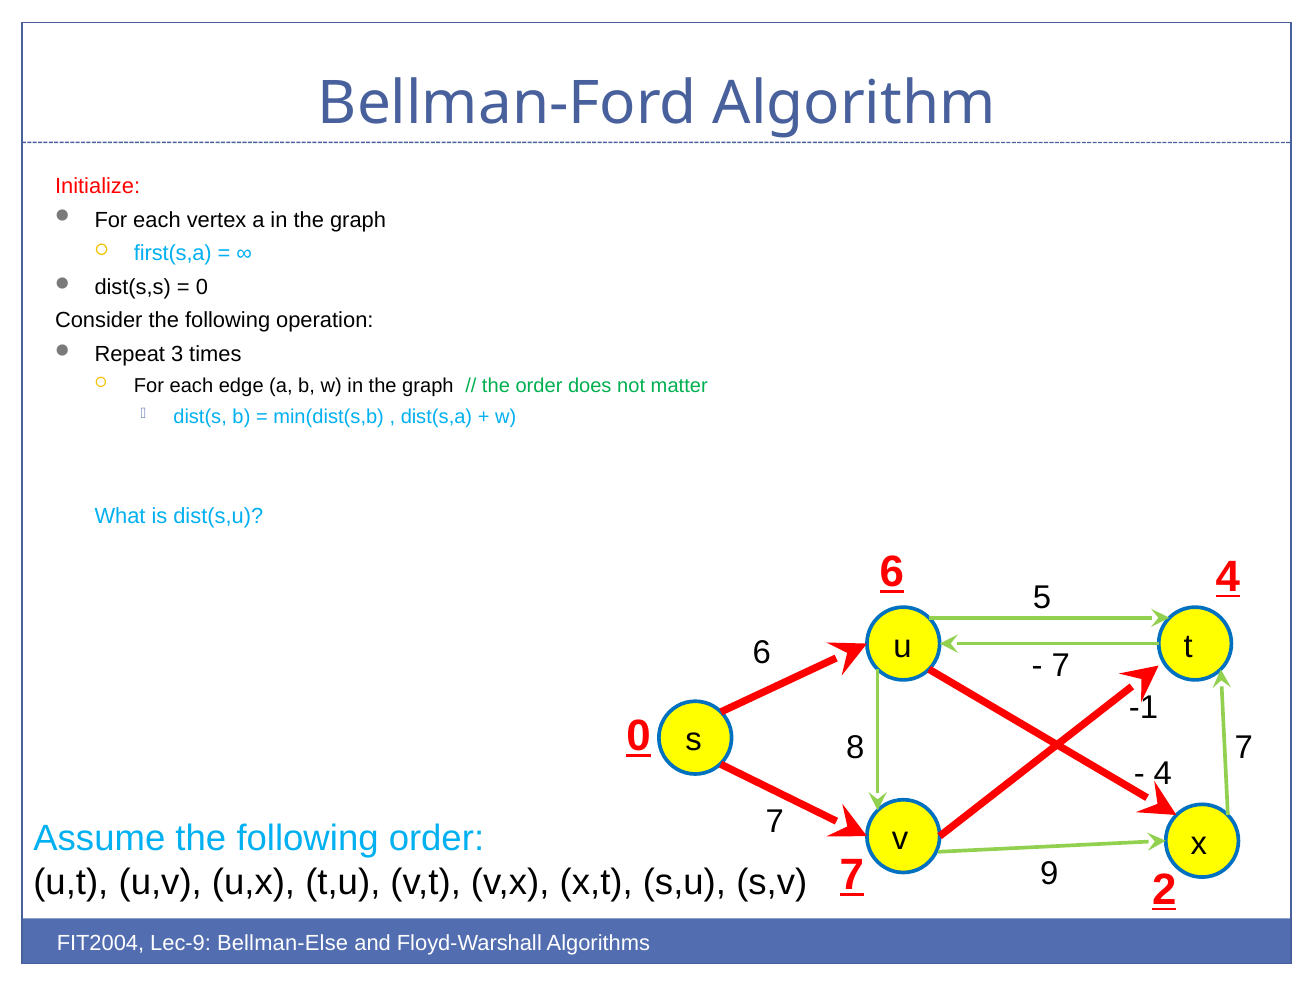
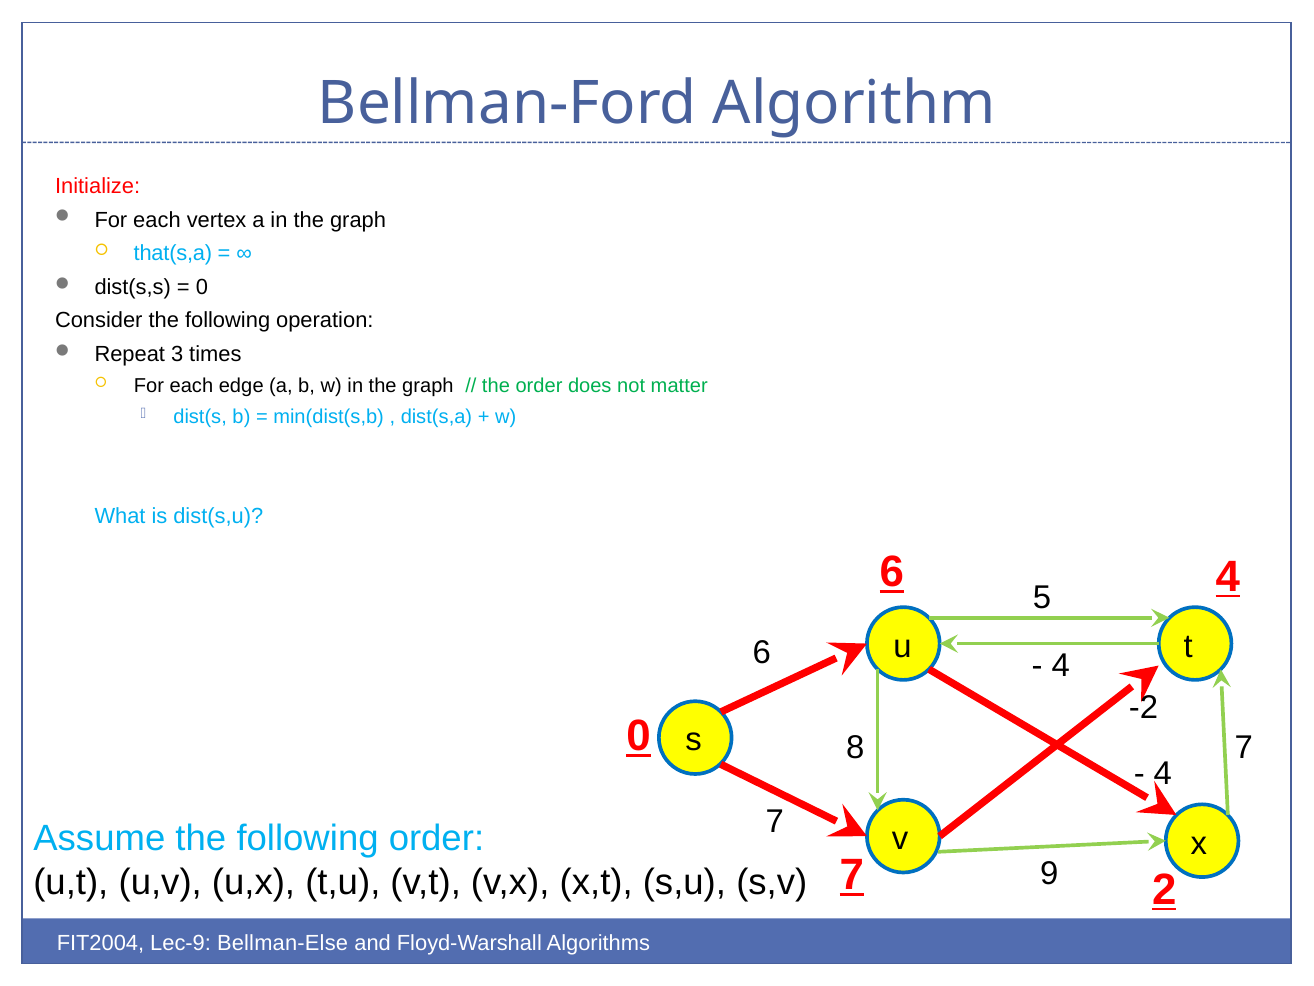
first(s,a: first(s,a -> that(s,a
7 at (1061, 665): 7 -> 4
-1: -1 -> -2
